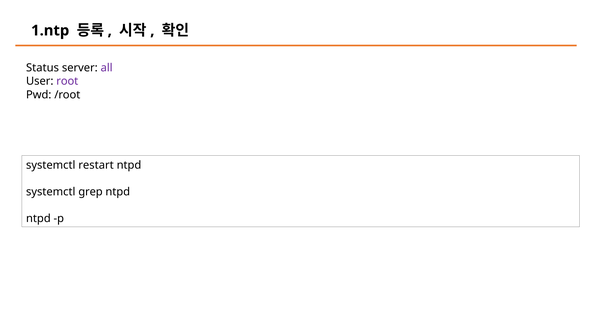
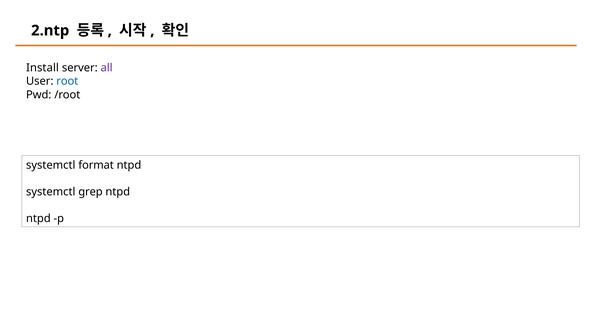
1.ntp: 1.ntp -> 2.ntp
Status: Status -> Install
root colour: purple -> blue
restart: restart -> format
